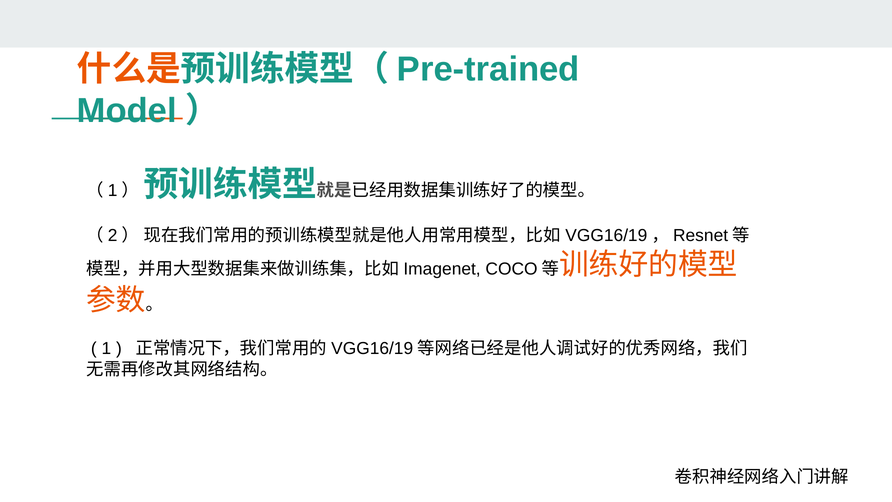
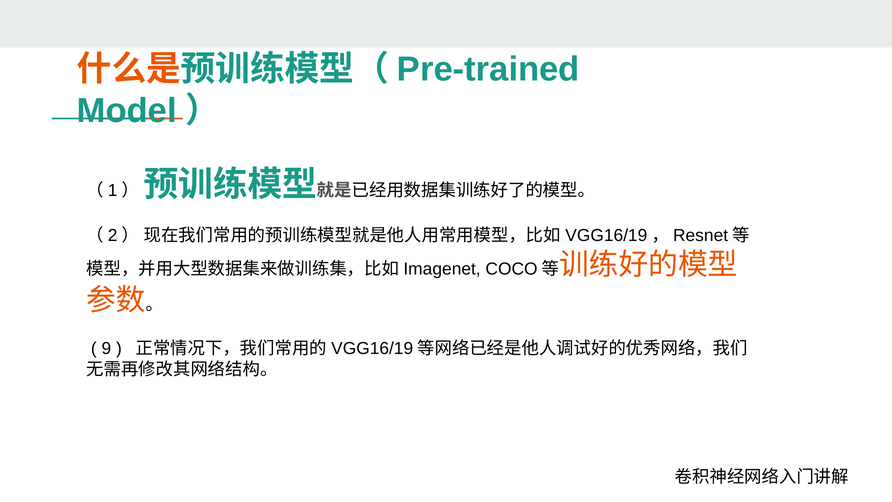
1: 1 -> 9
